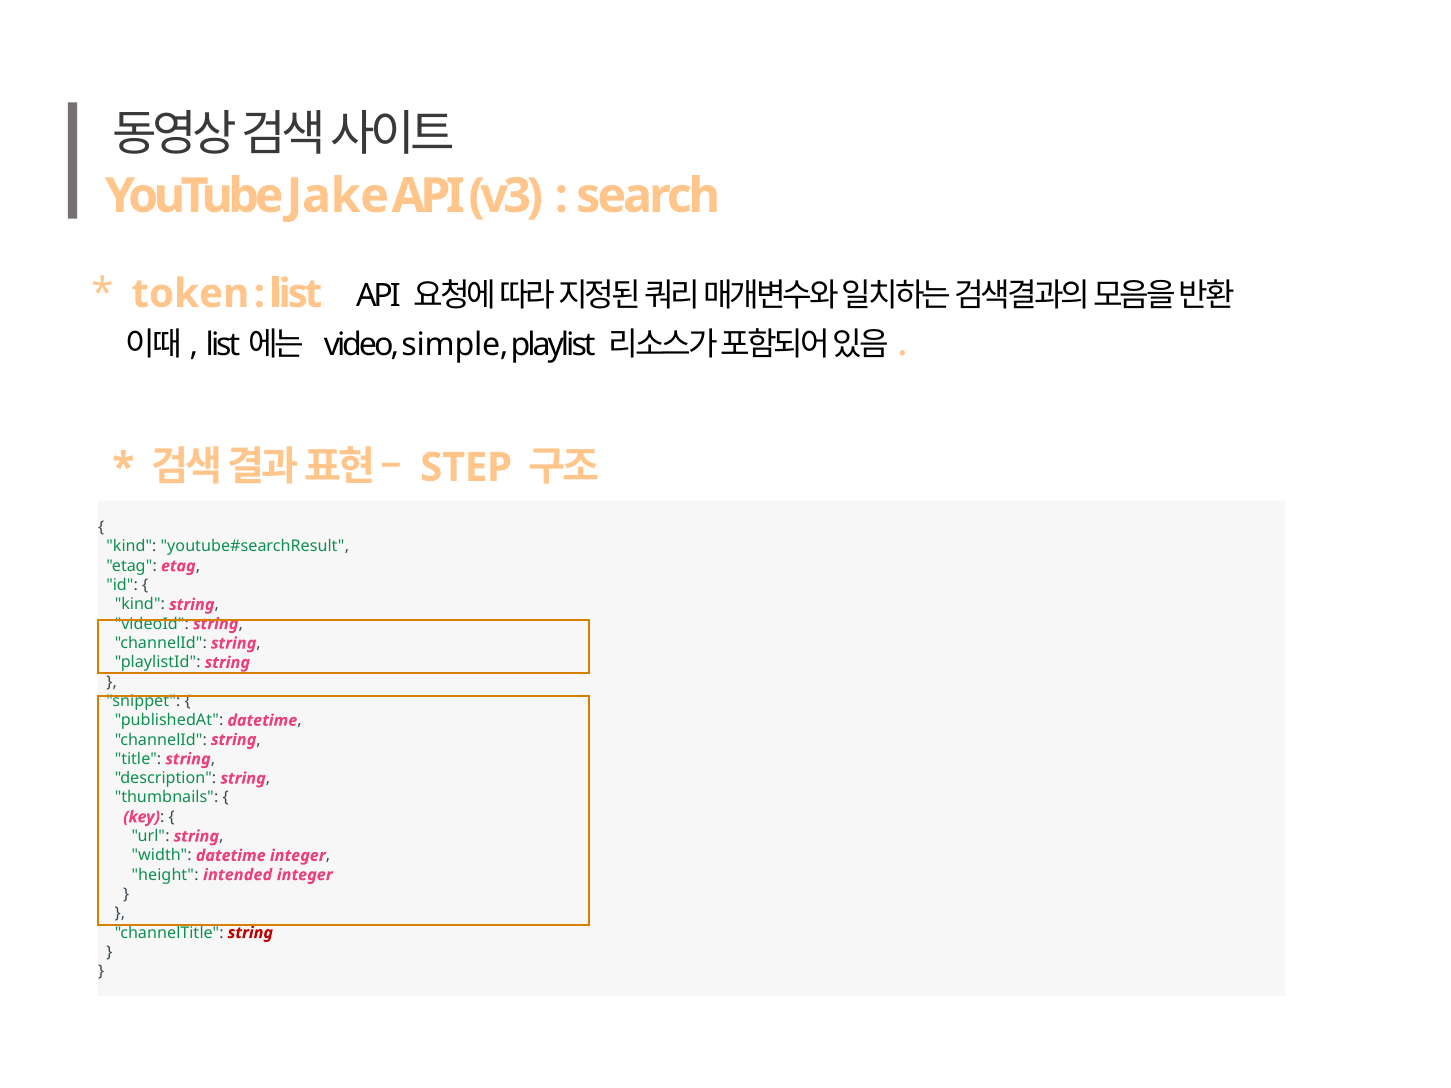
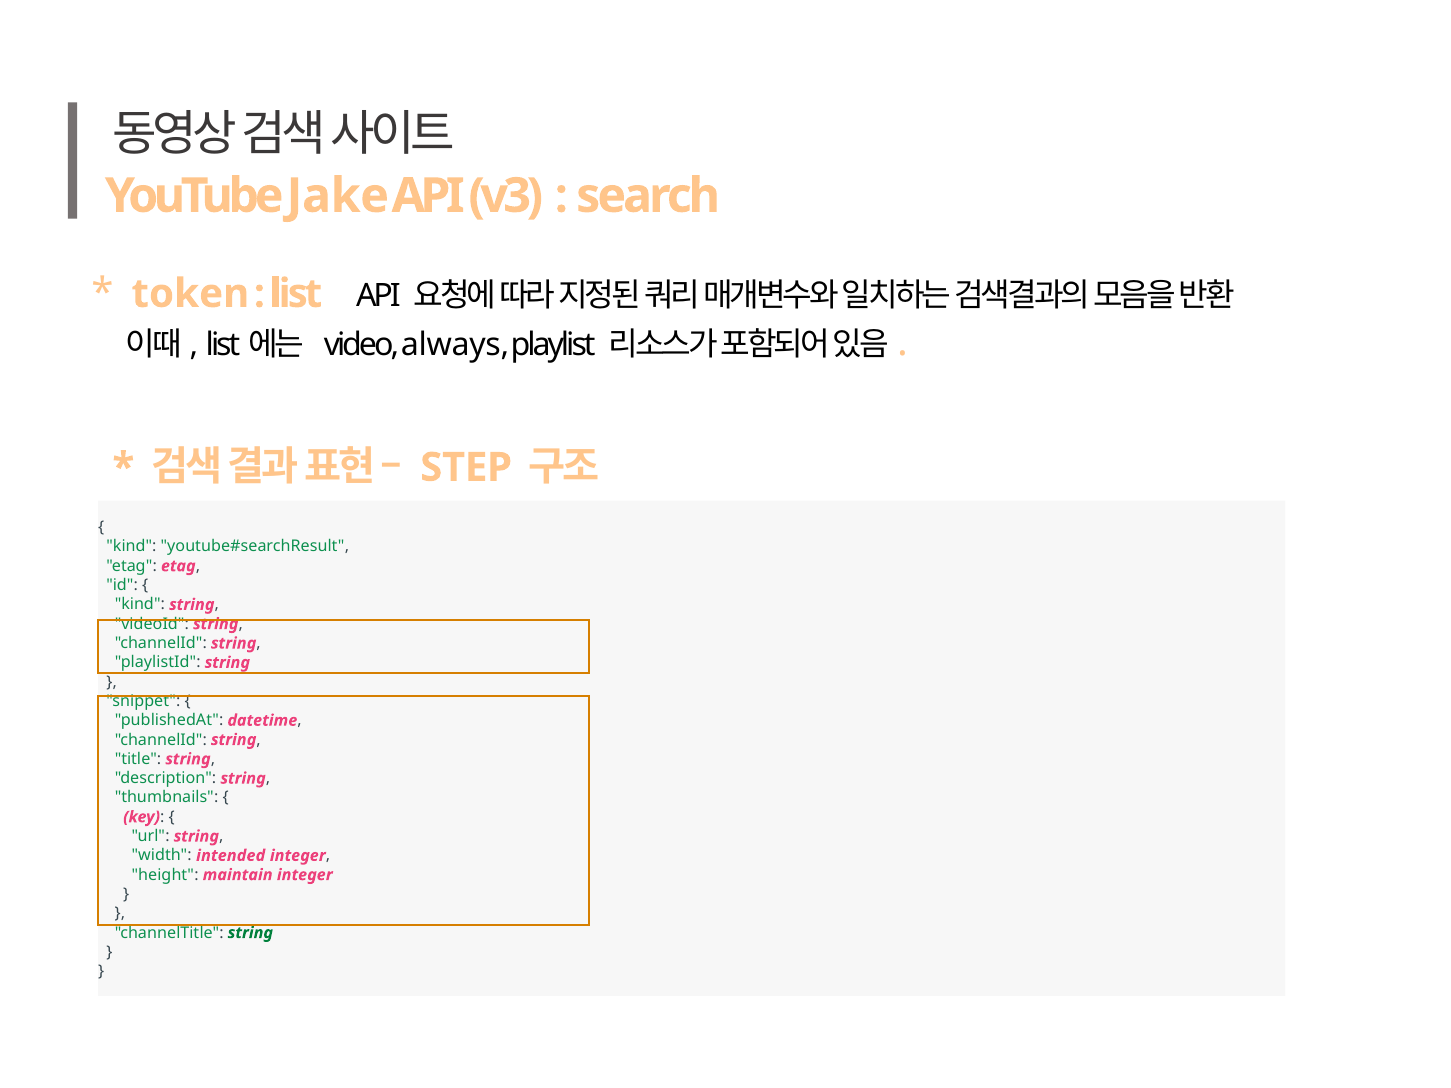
simple: simple -> always
width datetime: datetime -> intended
intended: intended -> maintain
string at (250, 933) colour: red -> green
